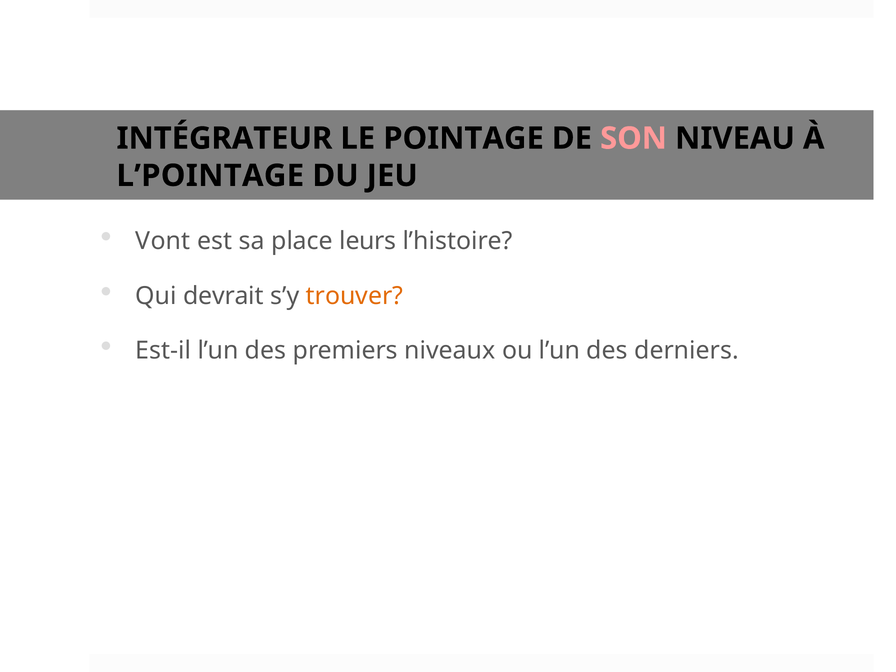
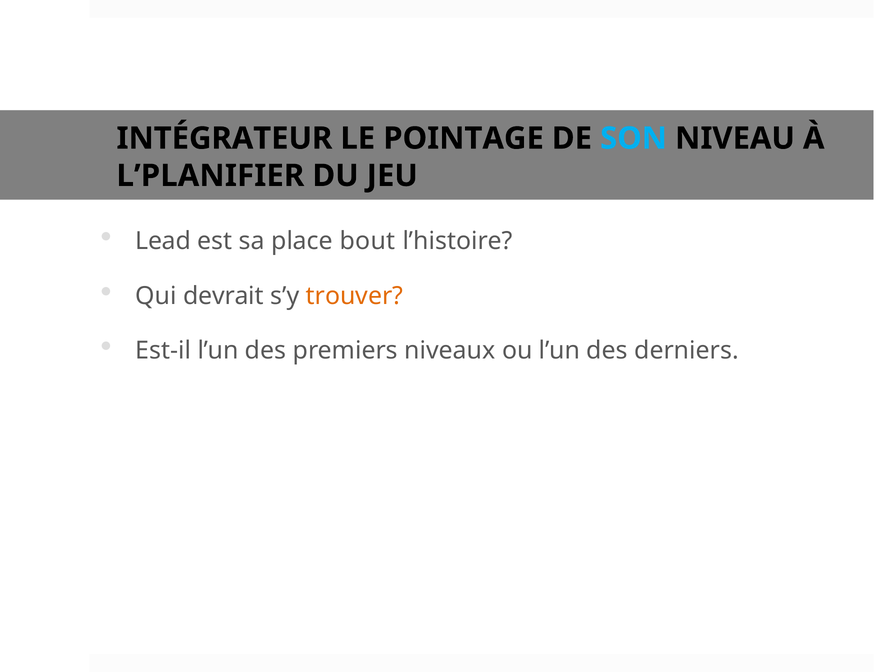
SON colour: pink -> light blue
L’POINTAGE: L’POINTAGE -> L’PLANIFIER
Vont: Vont -> Lead
leurs: leurs -> bout
